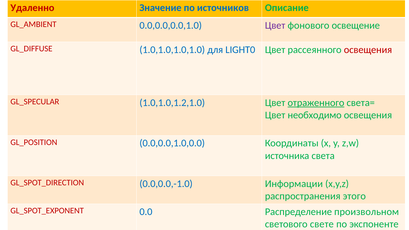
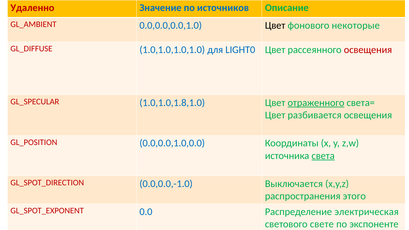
Цвет at (275, 25) colour: purple -> black
освещение: освещение -> некоторые
1.0,1.0,1.2,1.0: 1.0,1.0,1.2,1.0 -> 1.0,1.0,1.8,1.0
необходимо: необходимо -> разбивается
света underline: none -> present
Информации: Информации -> Выключается
произвольном: произвольном -> электрическая
